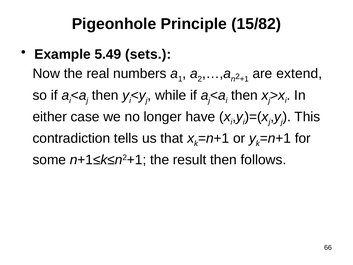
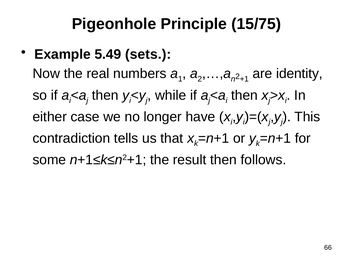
15/82: 15/82 -> 15/75
extend: extend -> identity
